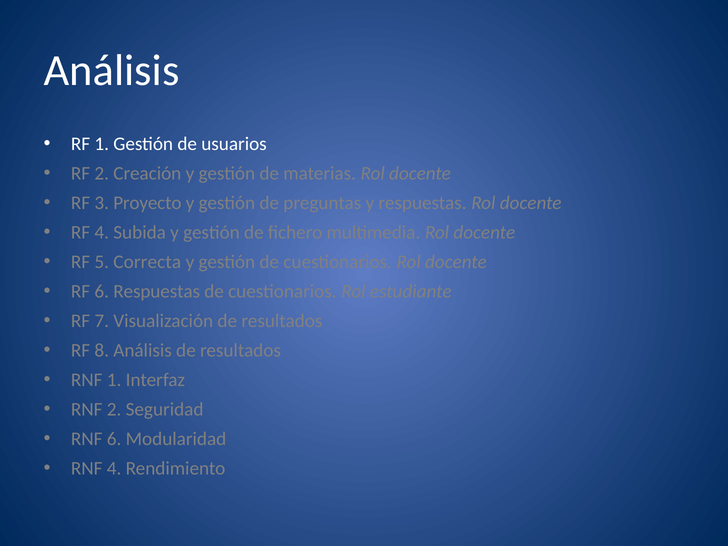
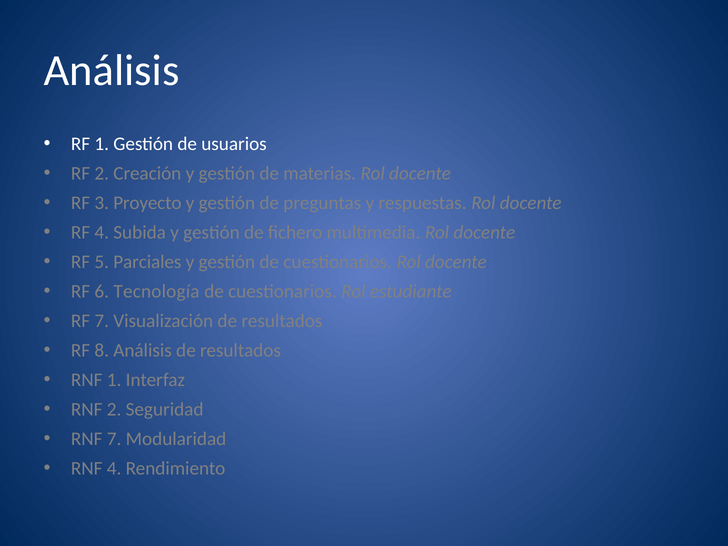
Correcta: Correcta -> Parciales
6 Respuestas: Respuestas -> Tecnología
RNF 6: 6 -> 7
